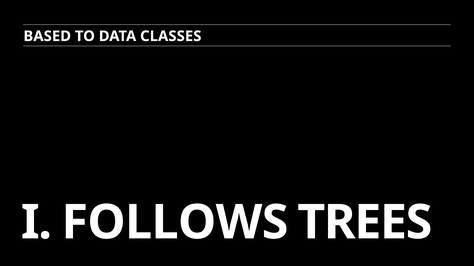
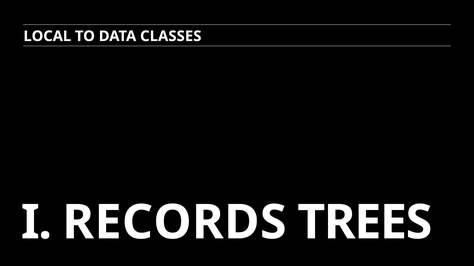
BASED: BASED -> LOCAL
FOLLOWS: FOLLOWS -> RECORDS
